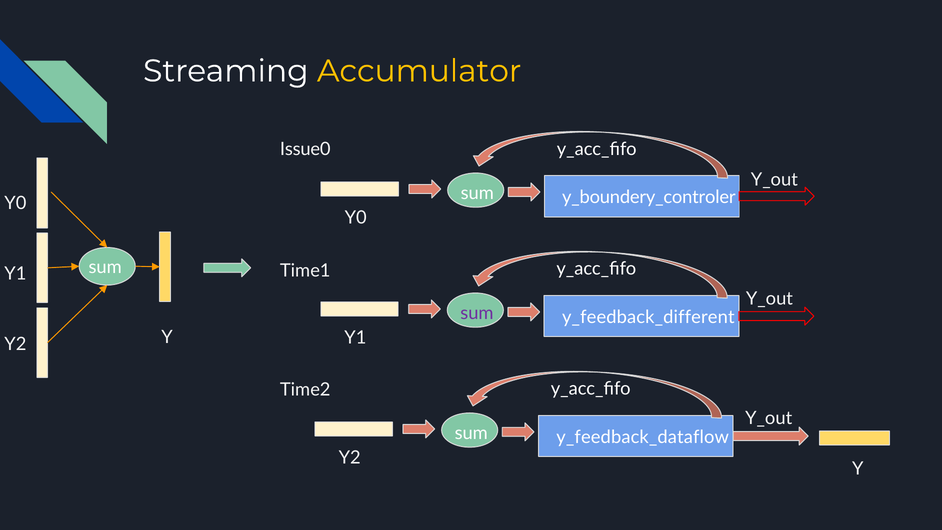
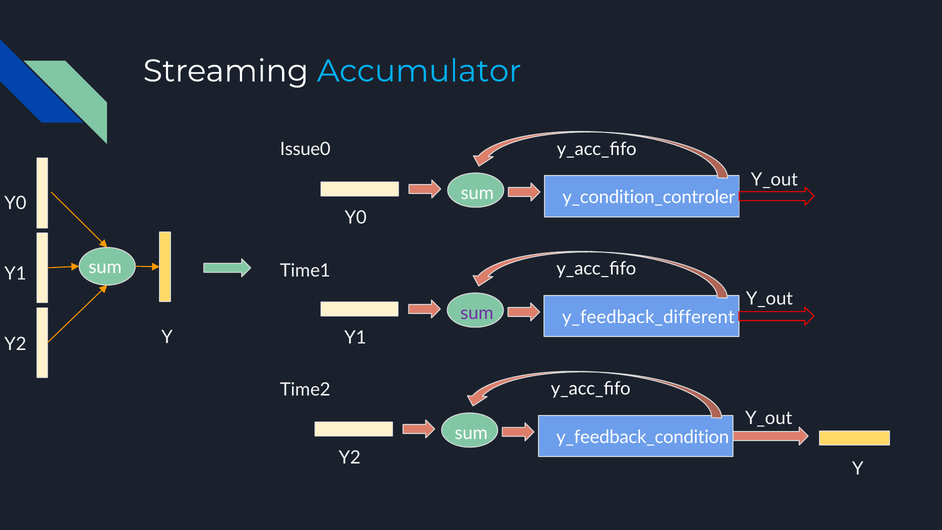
Accumulator colour: yellow -> light blue
y_boundery_controler: y_boundery_controler -> y_condition_controler
y_feedback_dataflow: y_feedback_dataflow -> y_feedback_condition
